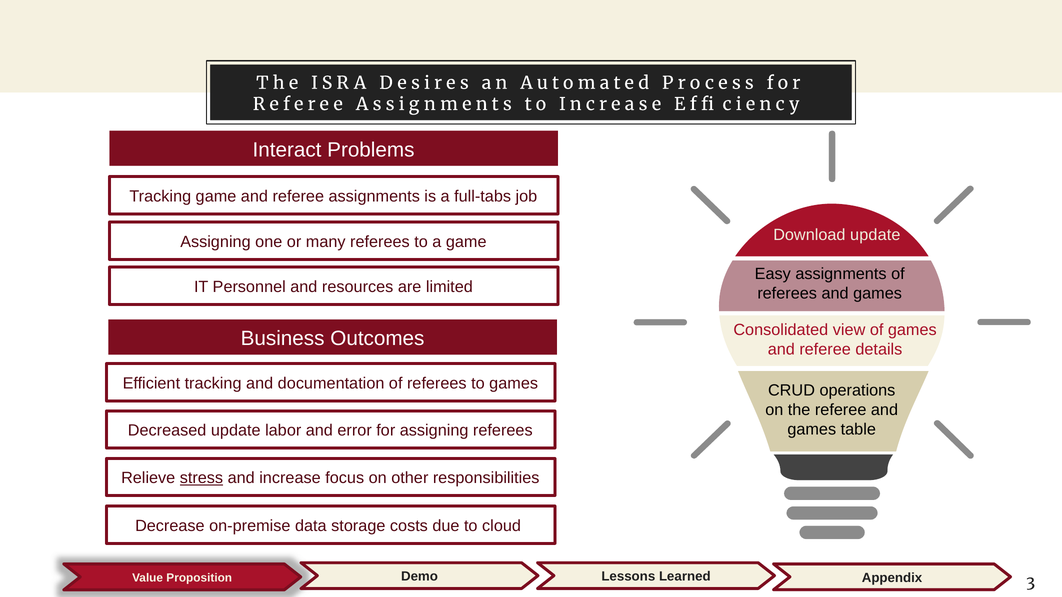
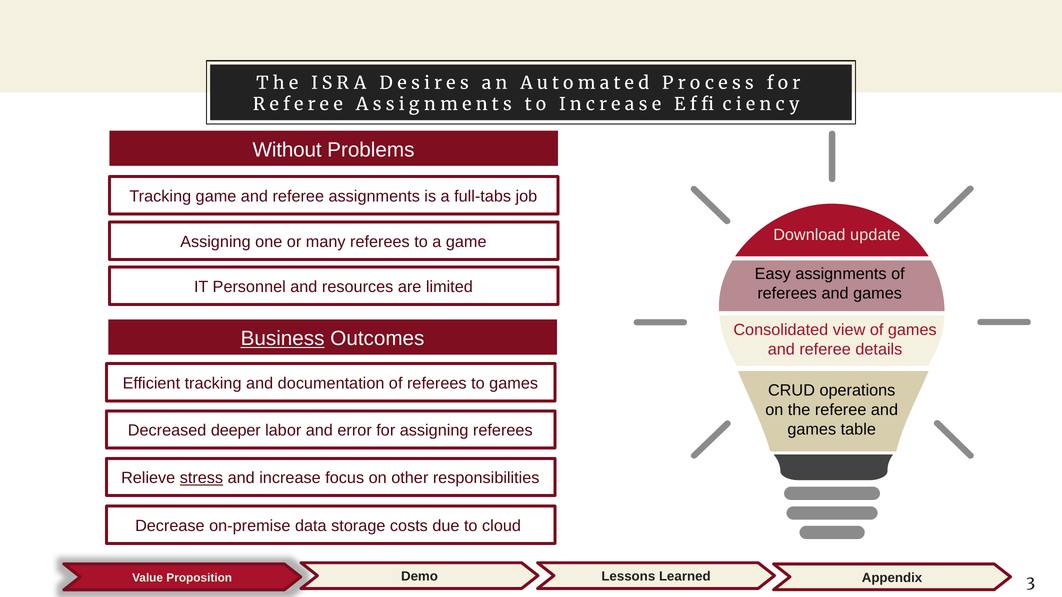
Interact: Interact -> Without
Business underline: none -> present
Decreased update: update -> deeper
